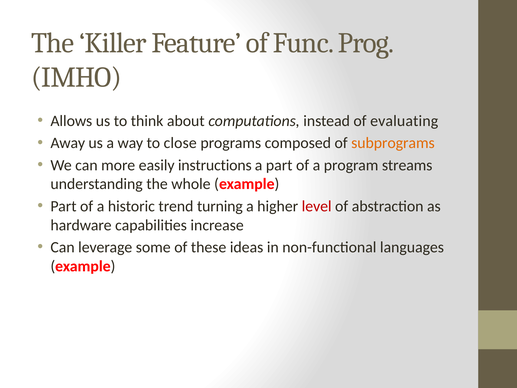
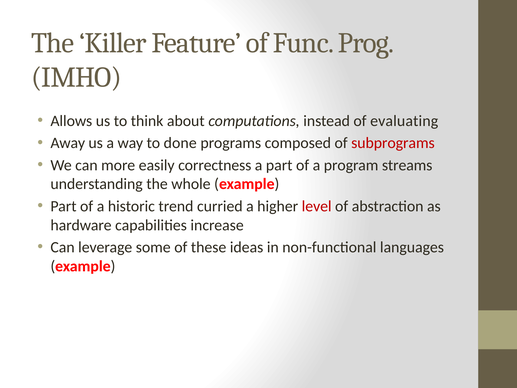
close: close -> done
subprograms colour: orange -> red
instructions: instructions -> correctness
turning: turning -> curried
